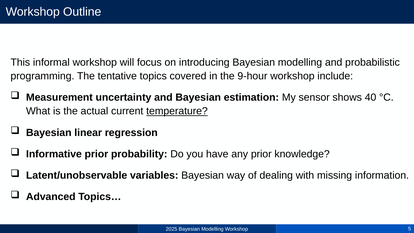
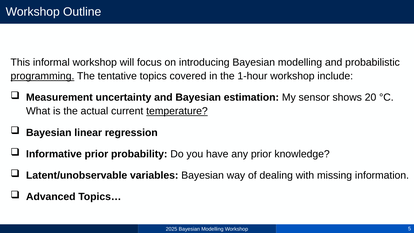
programming underline: none -> present
9-hour: 9-hour -> 1-hour
40: 40 -> 20
